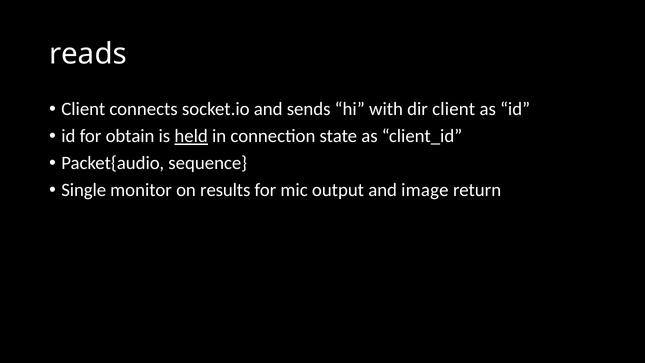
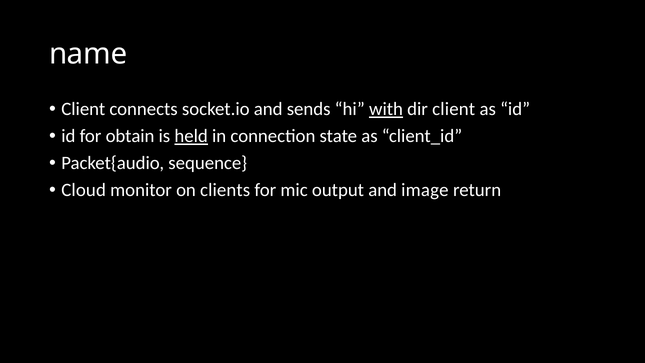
reads: reads -> name
with underline: none -> present
Single: Single -> Cloud
results: results -> clients
